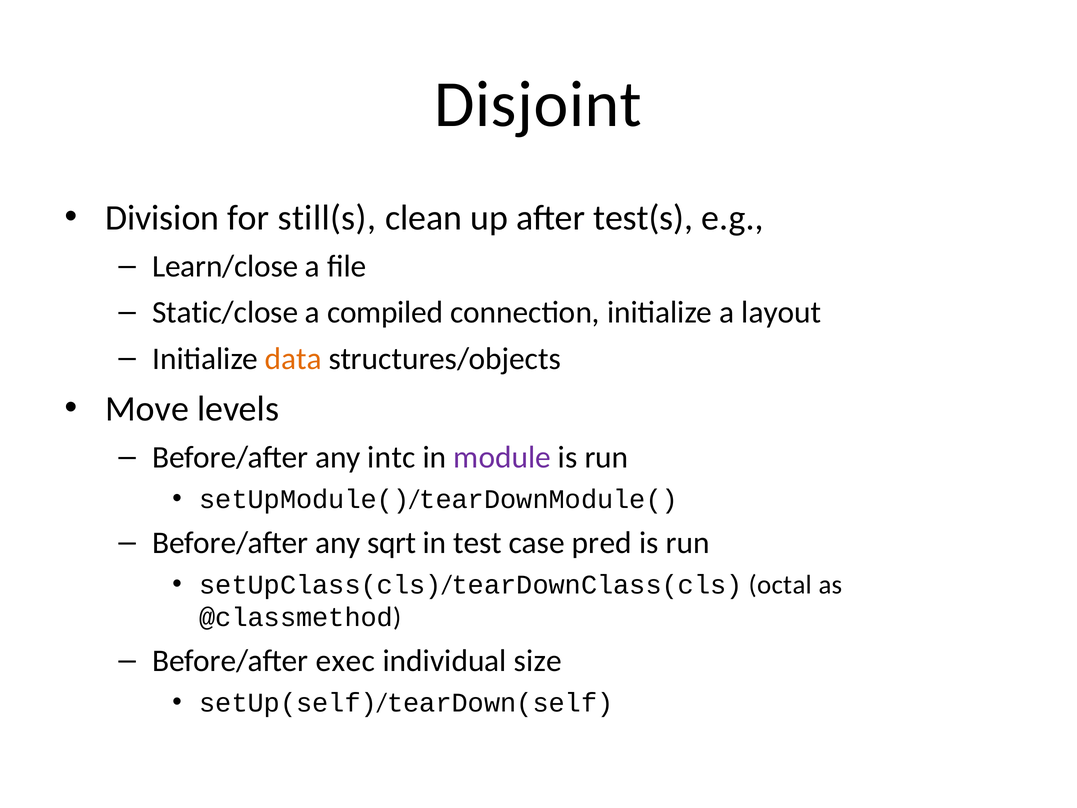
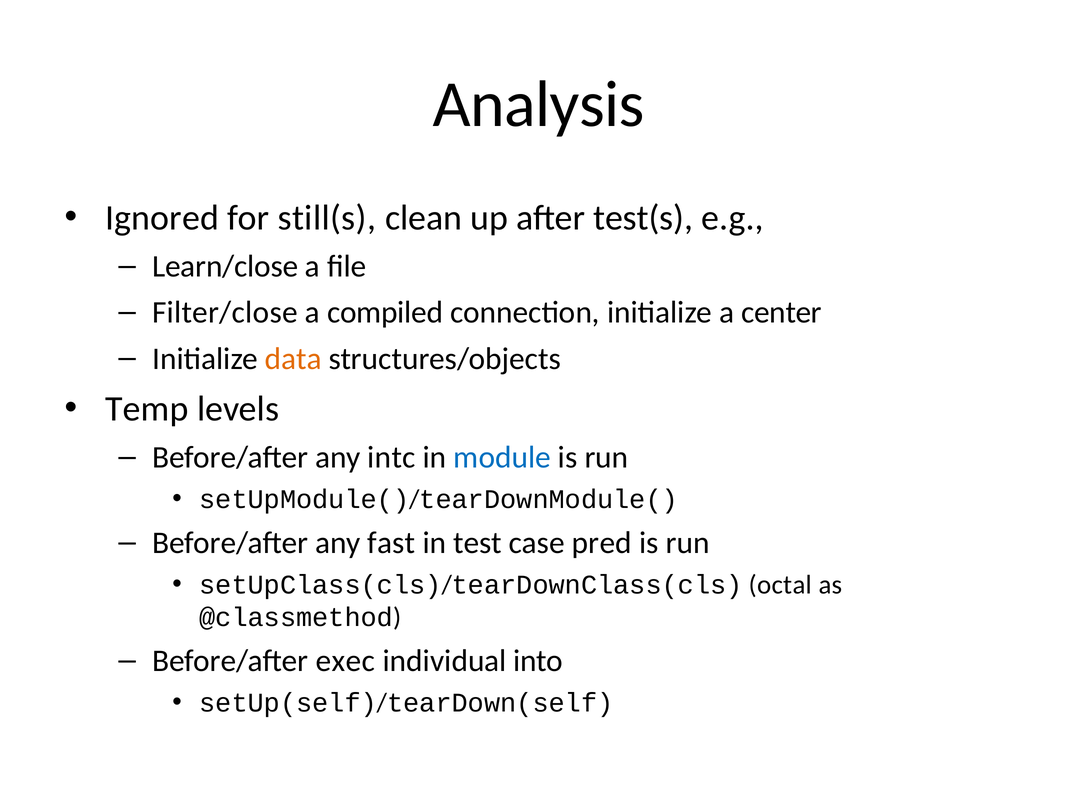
Disjoint: Disjoint -> Analysis
Division: Division -> Ignored
Static/close: Static/close -> Filter/close
layout: layout -> center
Move: Move -> Temp
module colour: purple -> blue
sqrt: sqrt -> fast
size: size -> into
